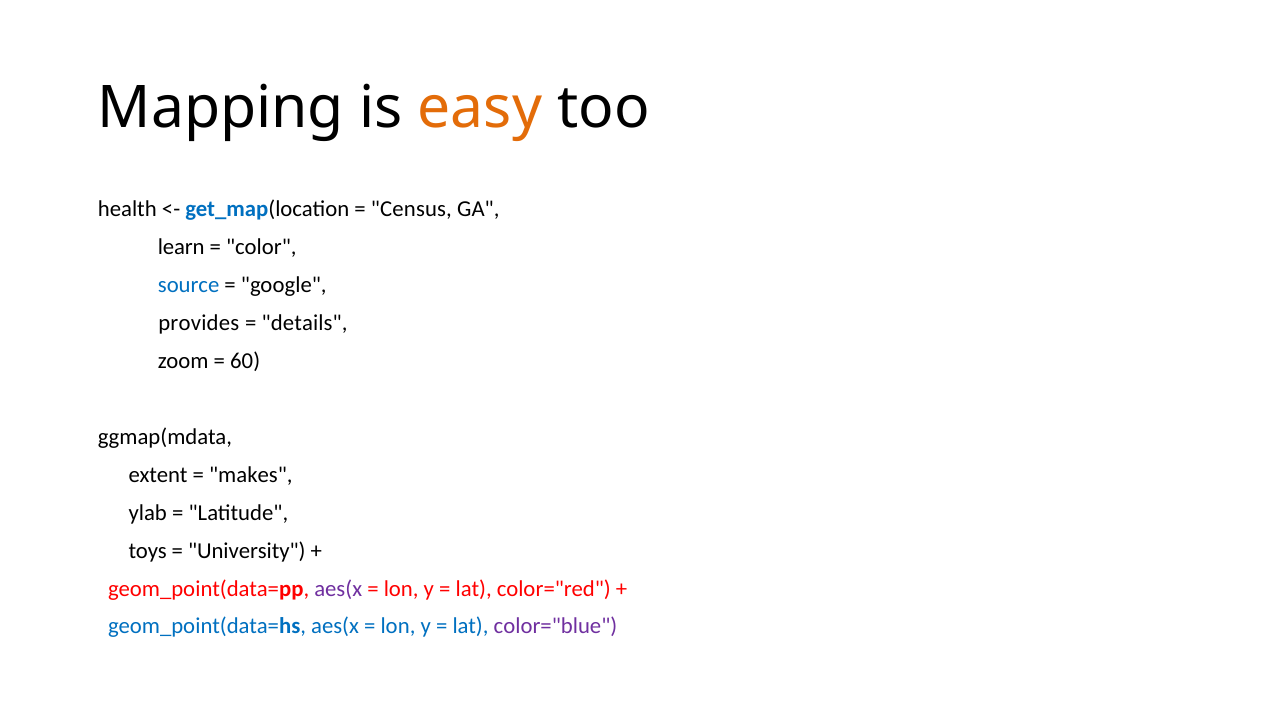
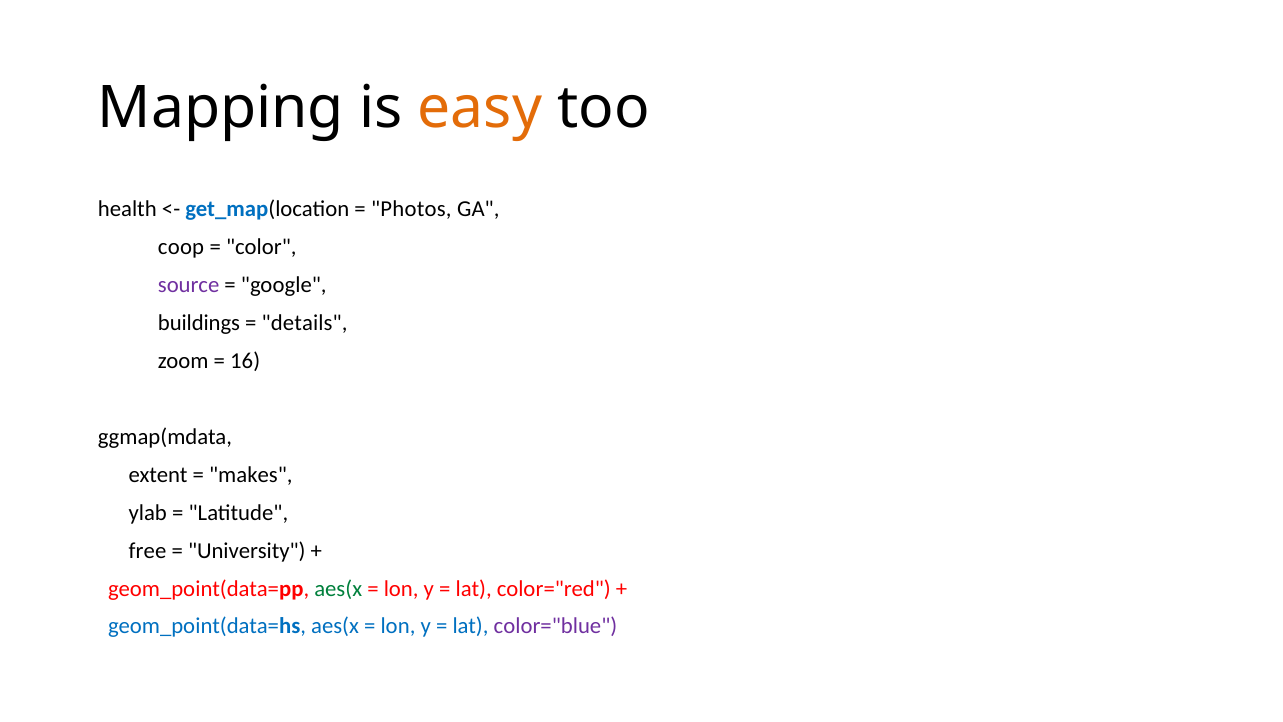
Census: Census -> Photos
learn: learn -> coop
source colour: blue -> purple
provides: provides -> buildings
60: 60 -> 16
toys: toys -> free
aes(x at (338, 588) colour: purple -> green
